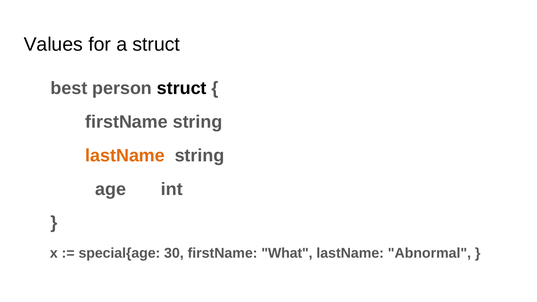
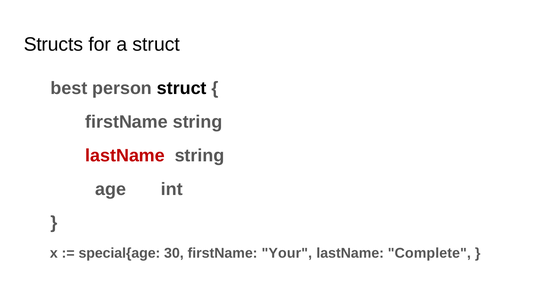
Values: Values -> Structs
lastName at (125, 156) colour: orange -> red
What: What -> Your
Abnormal: Abnormal -> Complete
